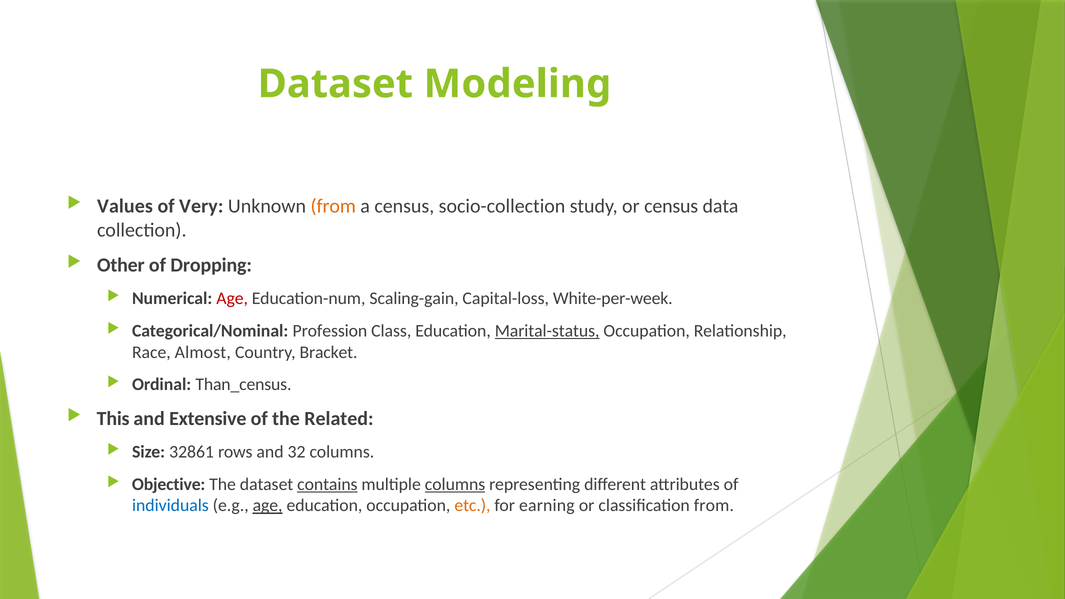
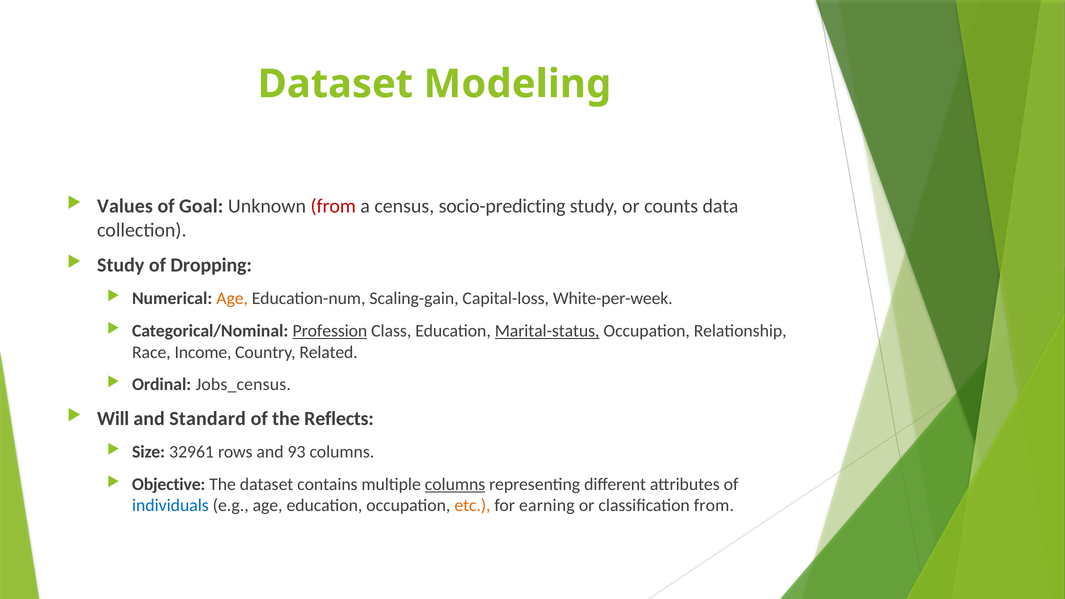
Very: Very -> Goal
from at (333, 206) colour: orange -> red
socio-collection: socio-collection -> socio-predicting
or census: census -> counts
Other at (121, 265): Other -> Study
Age at (232, 299) colour: red -> orange
Profession underline: none -> present
Almost: Almost -> Income
Bracket: Bracket -> Related
Than_census: Than_census -> Jobs_census
This: This -> Will
Extensive: Extensive -> Standard
Related: Related -> Reflects
32861: 32861 -> 32961
32: 32 -> 93
contains underline: present -> none
age at (268, 506) underline: present -> none
